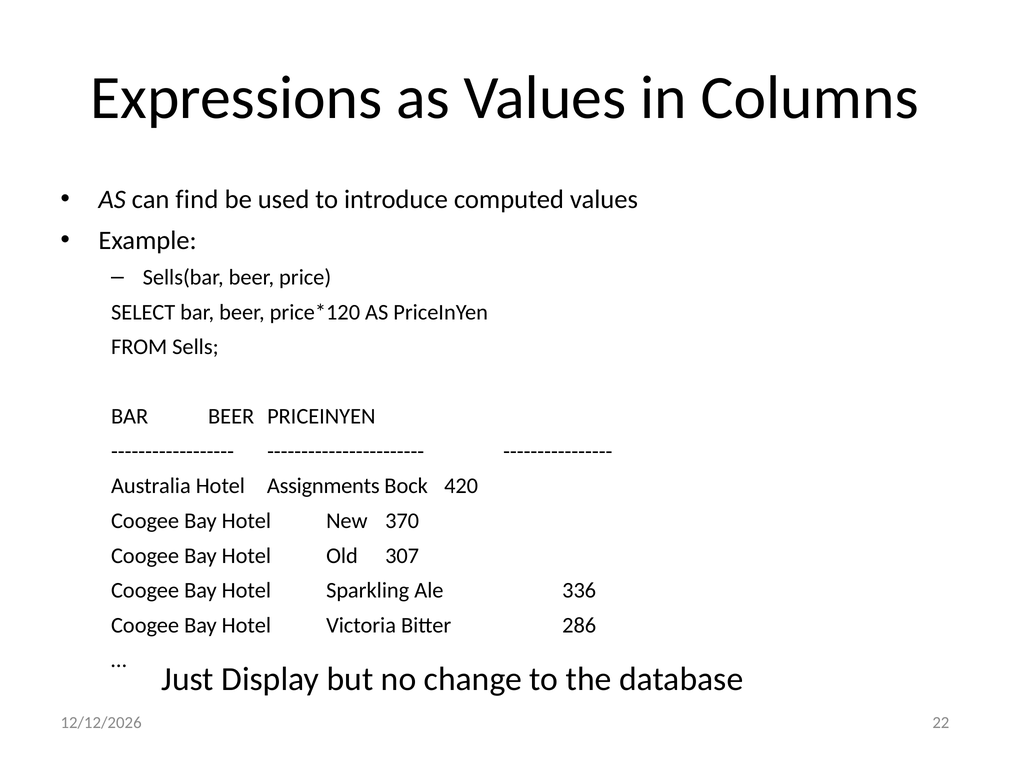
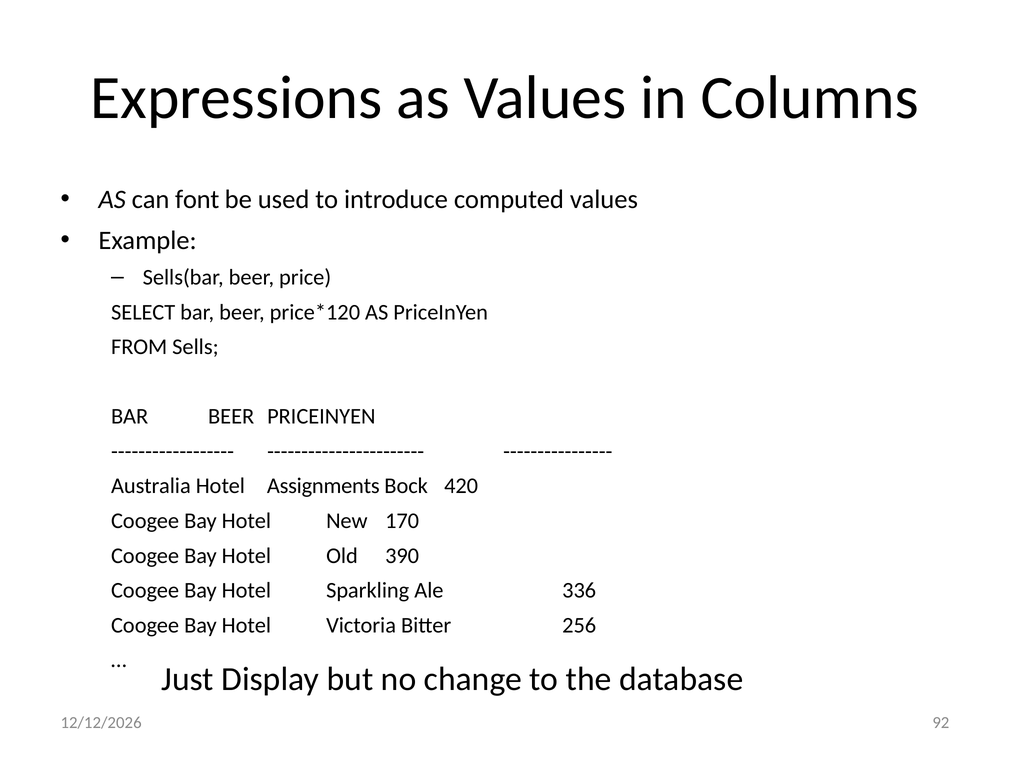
find: find -> font
370: 370 -> 170
307: 307 -> 390
286: 286 -> 256
22: 22 -> 92
